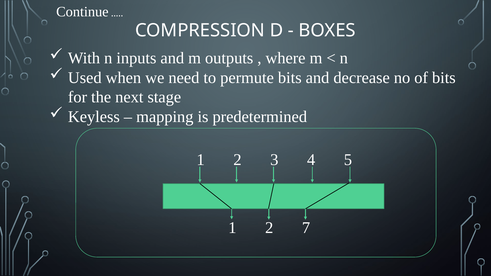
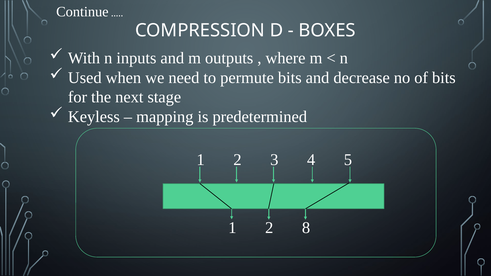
7: 7 -> 8
